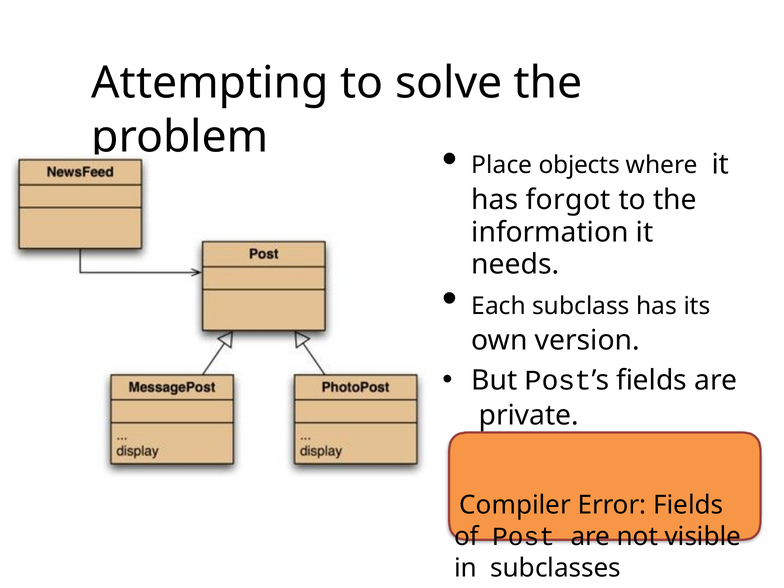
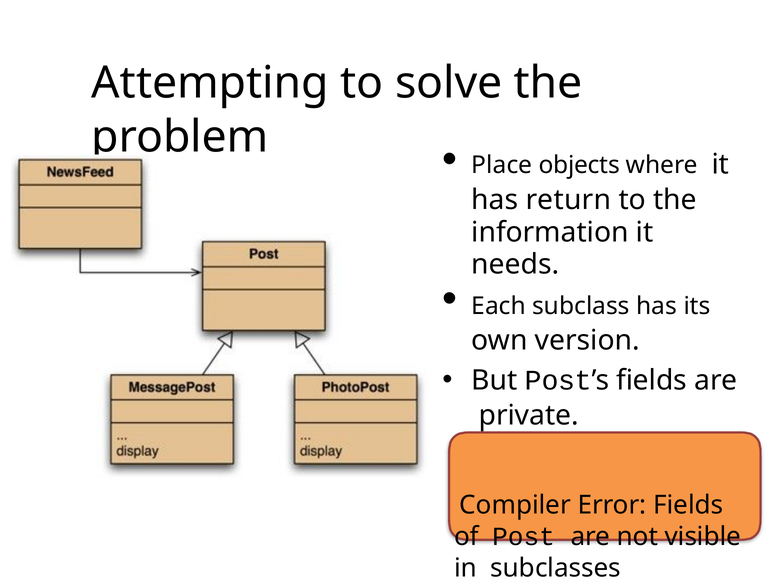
forgot: forgot -> return
